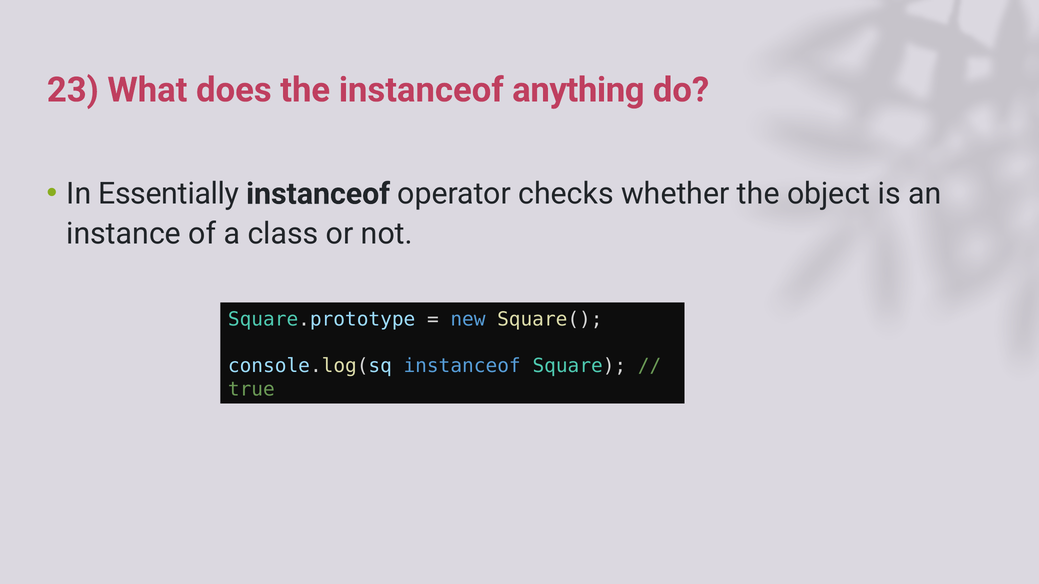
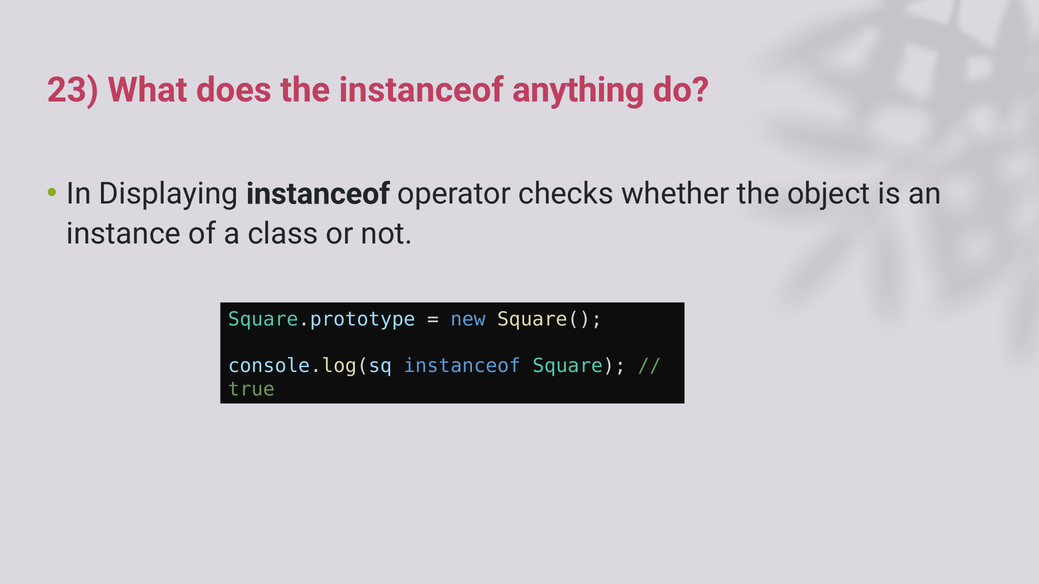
Essentially: Essentially -> Displaying
